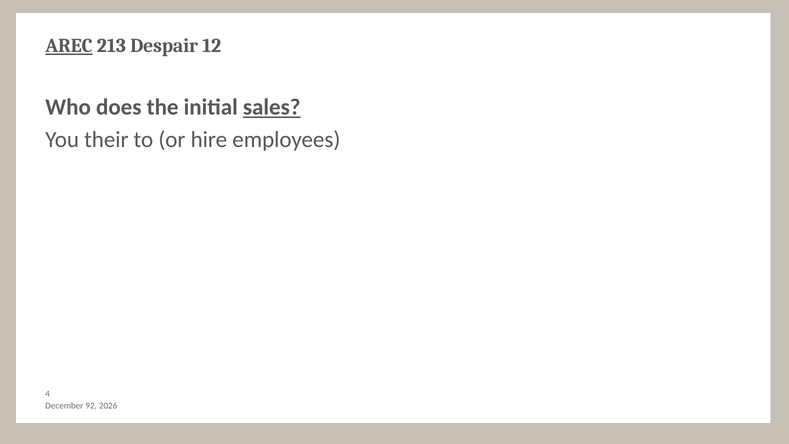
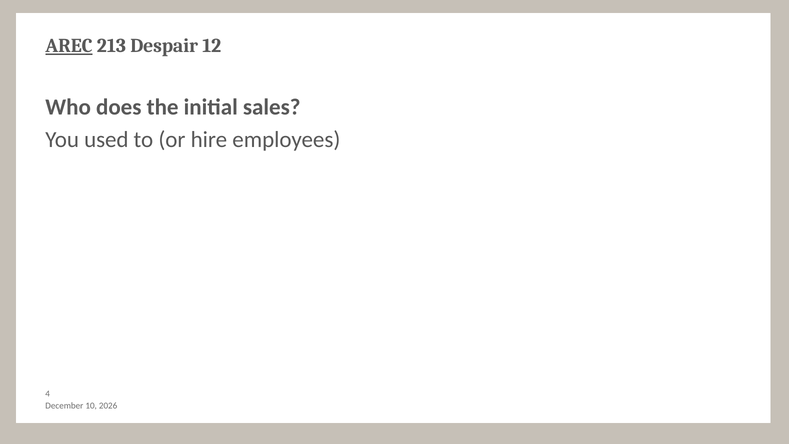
sales underline: present -> none
their: their -> used
92: 92 -> 10
